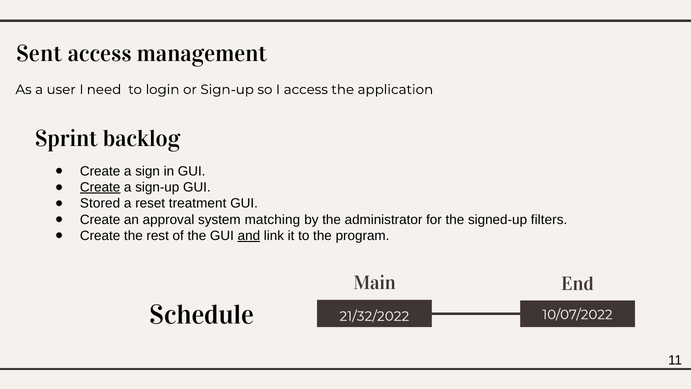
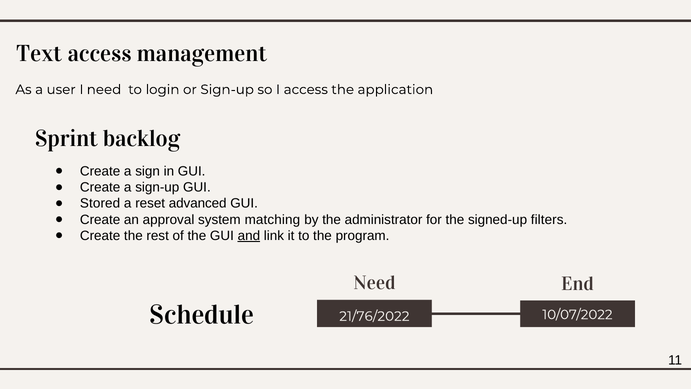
Sent: Sent -> Text
Create at (100, 187) underline: present -> none
treatment: treatment -> advanced
Main at (375, 283): Main -> Need
21/32/2022: 21/32/2022 -> 21/76/2022
